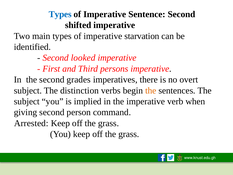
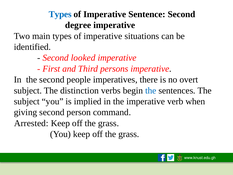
shifted: shifted -> degree
starvation: starvation -> situations
grades: grades -> people
the at (151, 90) colour: orange -> blue
